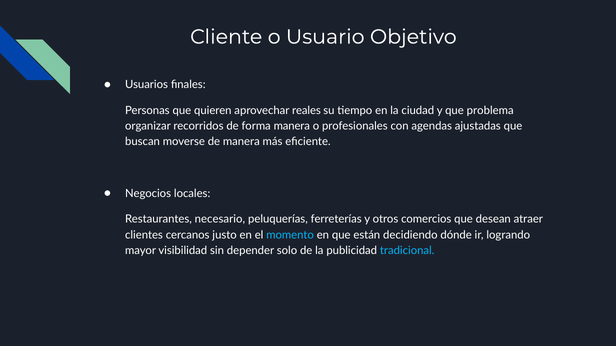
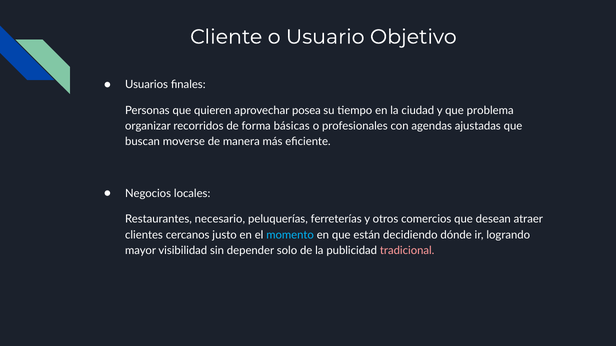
reales: reales -> posea
forma manera: manera -> básicas
tradicional colour: light blue -> pink
